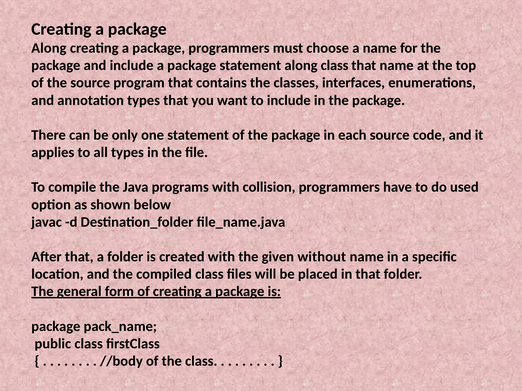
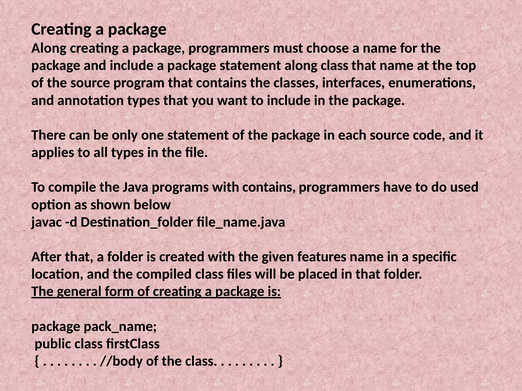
with collision: collision -> contains
without: without -> features
